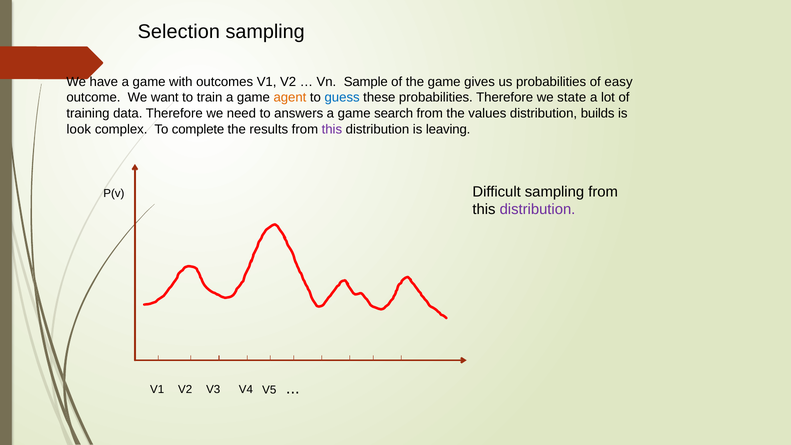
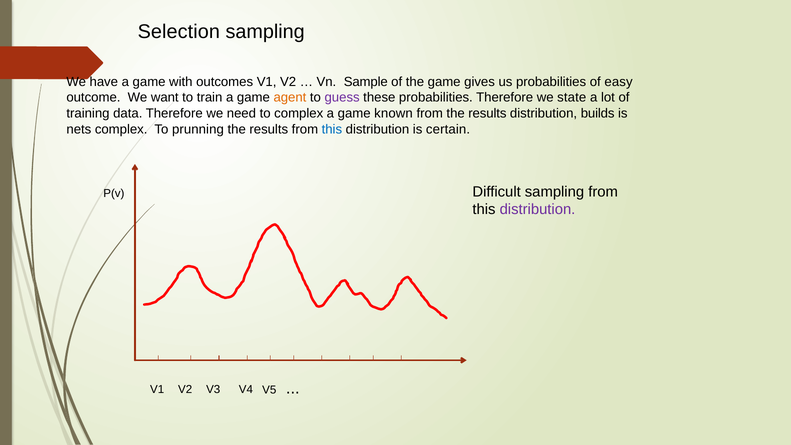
guess colour: blue -> purple
to answers: answers -> complex
search: search -> known
from the values: values -> results
look: look -> nets
complete: complete -> prunning
this at (332, 129) colour: purple -> blue
leaving: leaving -> certain
